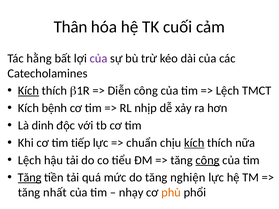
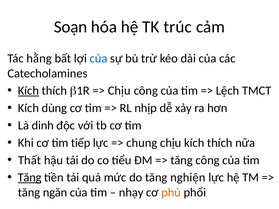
Thân: Thân -> Soạn
cuối: cuối -> trúc
của at (99, 59) colour: purple -> blue
Diễn at (119, 91): Diễn -> Chịu
bệnh: bệnh -> dùng
chuẩn: chuẩn -> chung
kích at (194, 143) underline: present -> none
Lệch at (30, 160): Lệch -> Thất
công at (208, 160) underline: present -> none
nhất: nhất -> ngăn
